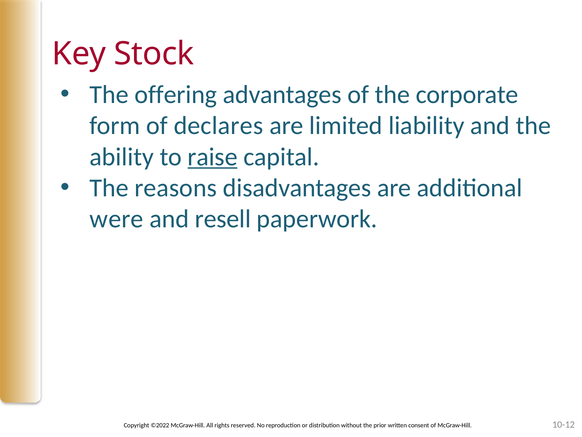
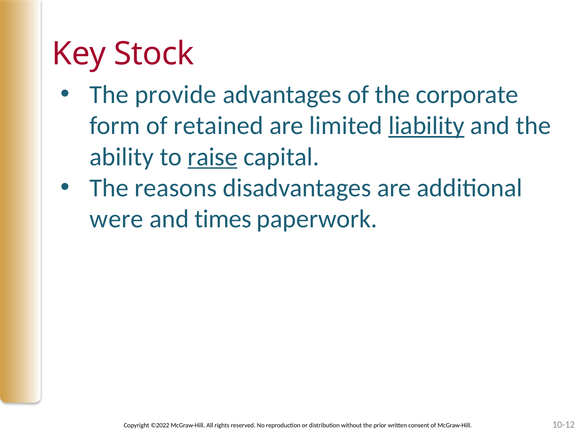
offering: offering -> provide
declares: declares -> retained
liability underline: none -> present
resell: resell -> times
